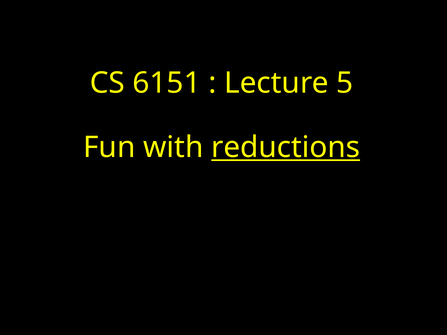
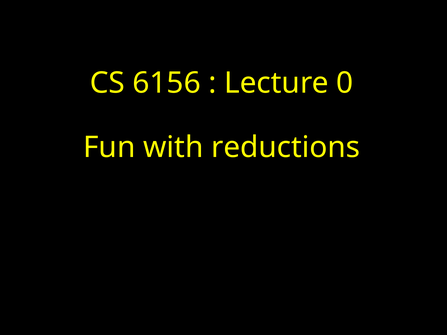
6151: 6151 -> 6156
5: 5 -> 0
reductions underline: present -> none
